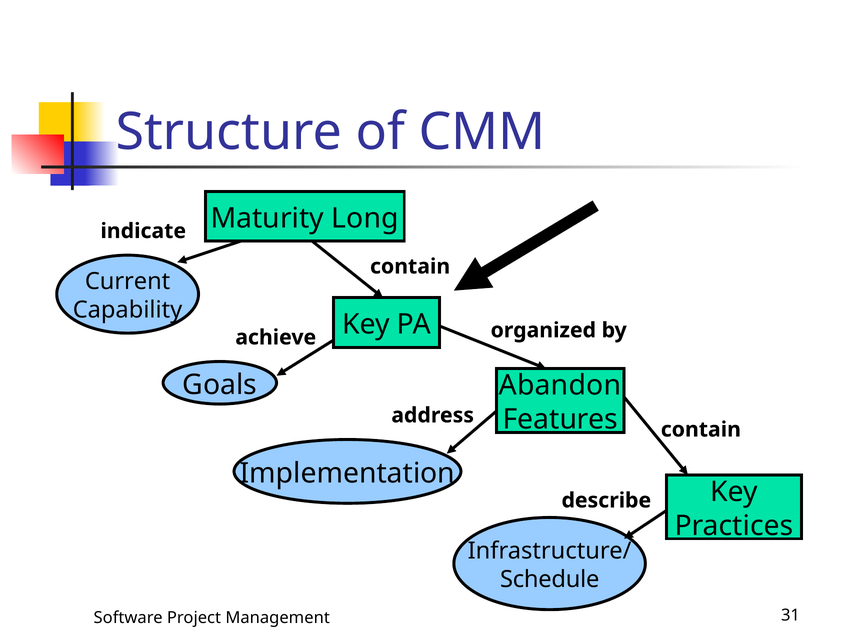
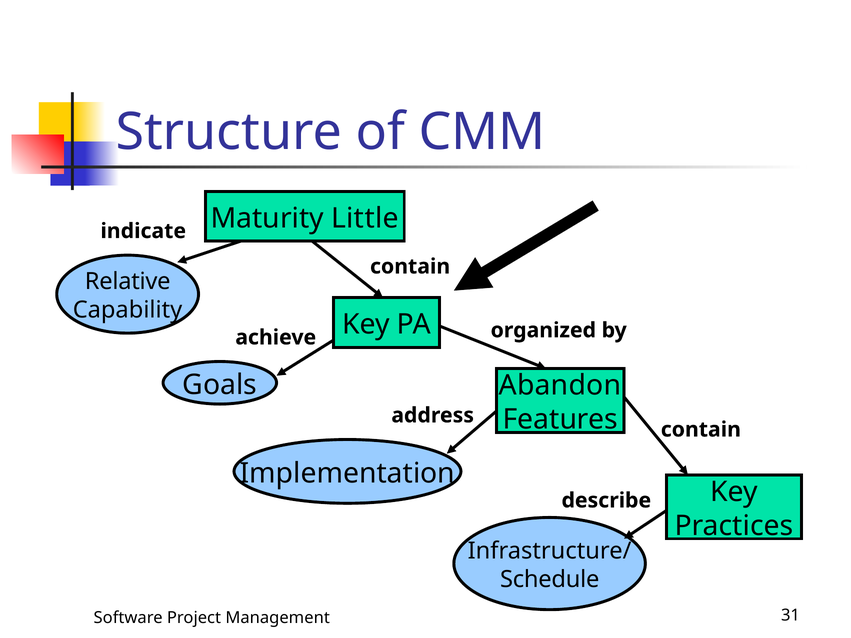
Long: Long -> Little
Current: Current -> Relative
